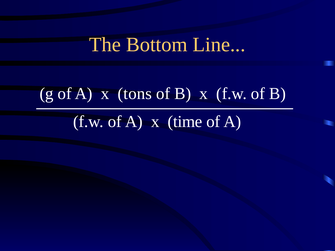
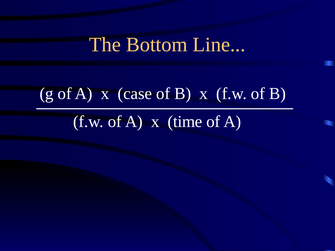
tons: tons -> case
